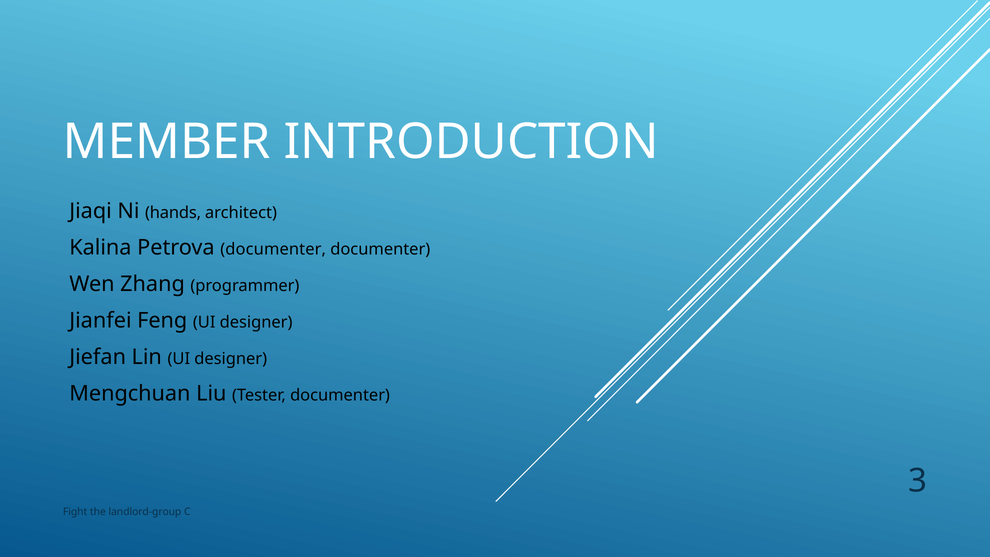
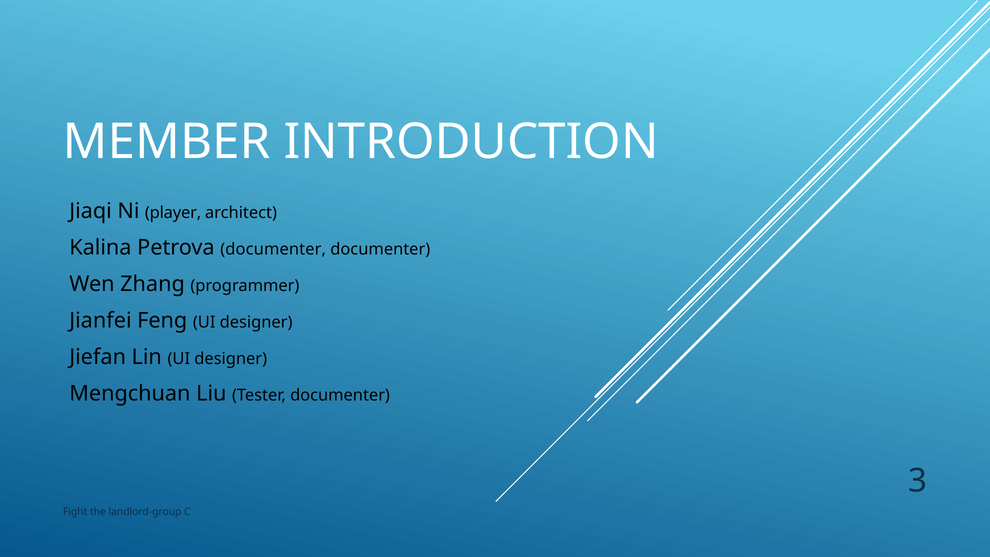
hands: hands -> player
